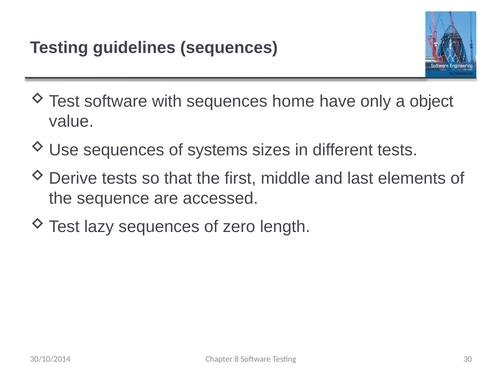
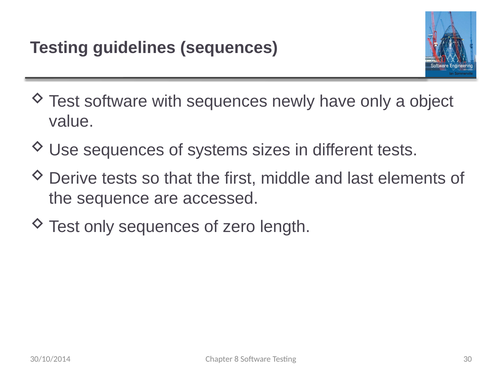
home: home -> newly
lazy at (99, 227): lazy -> only
